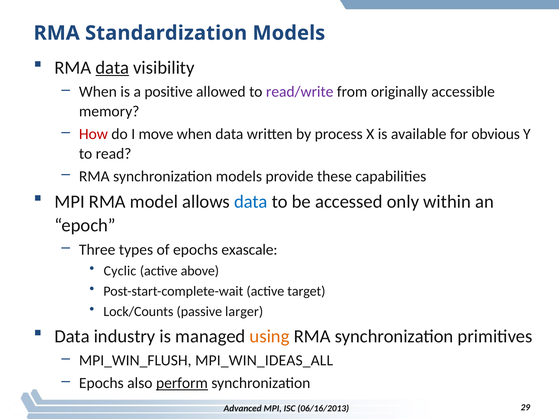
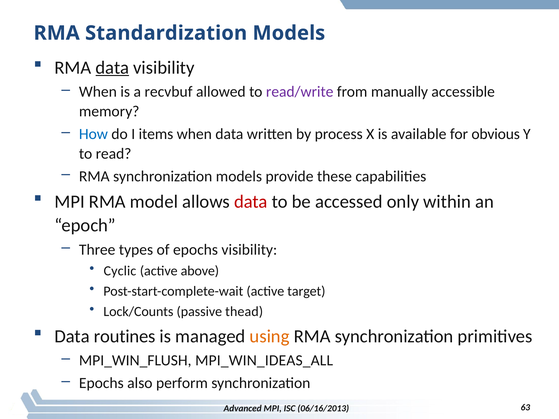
positive: positive -> recvbuf
originally: originally -> manually
How colour: red -> blue
move: move -> items
data at (251, 202) colour: blue -> red
epochs exascale: exascale -> visibility
larger: larger -> thead
industry: industry -> routines
perform underline: present -> none
29: 29 -> 63
